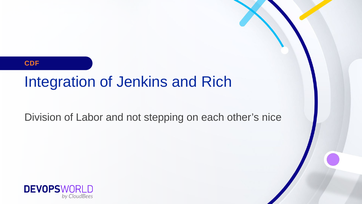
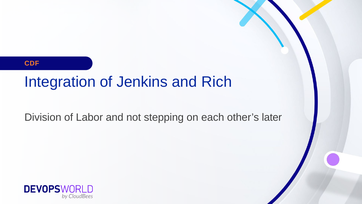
nice: nice -> later
